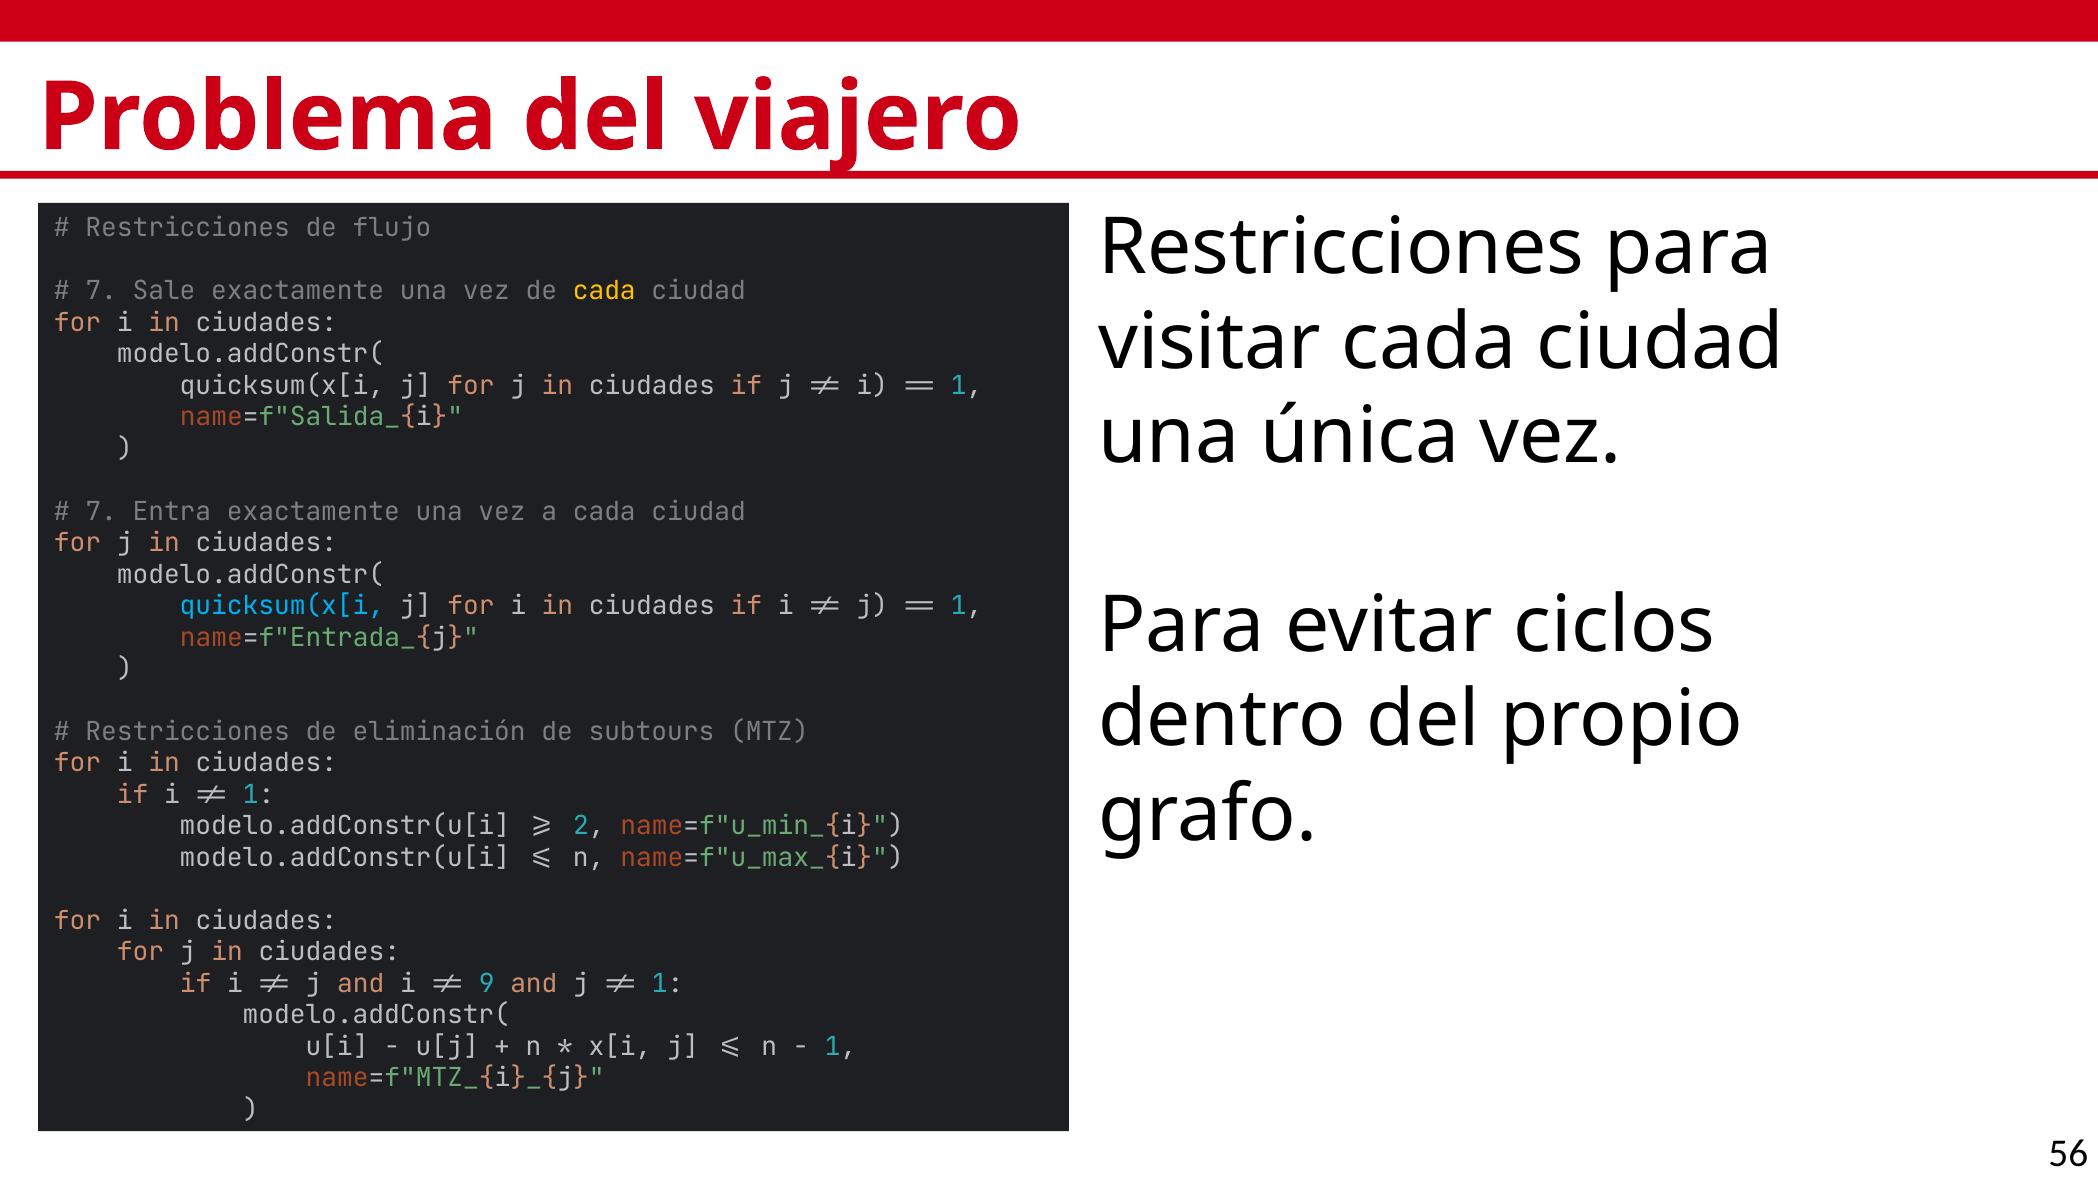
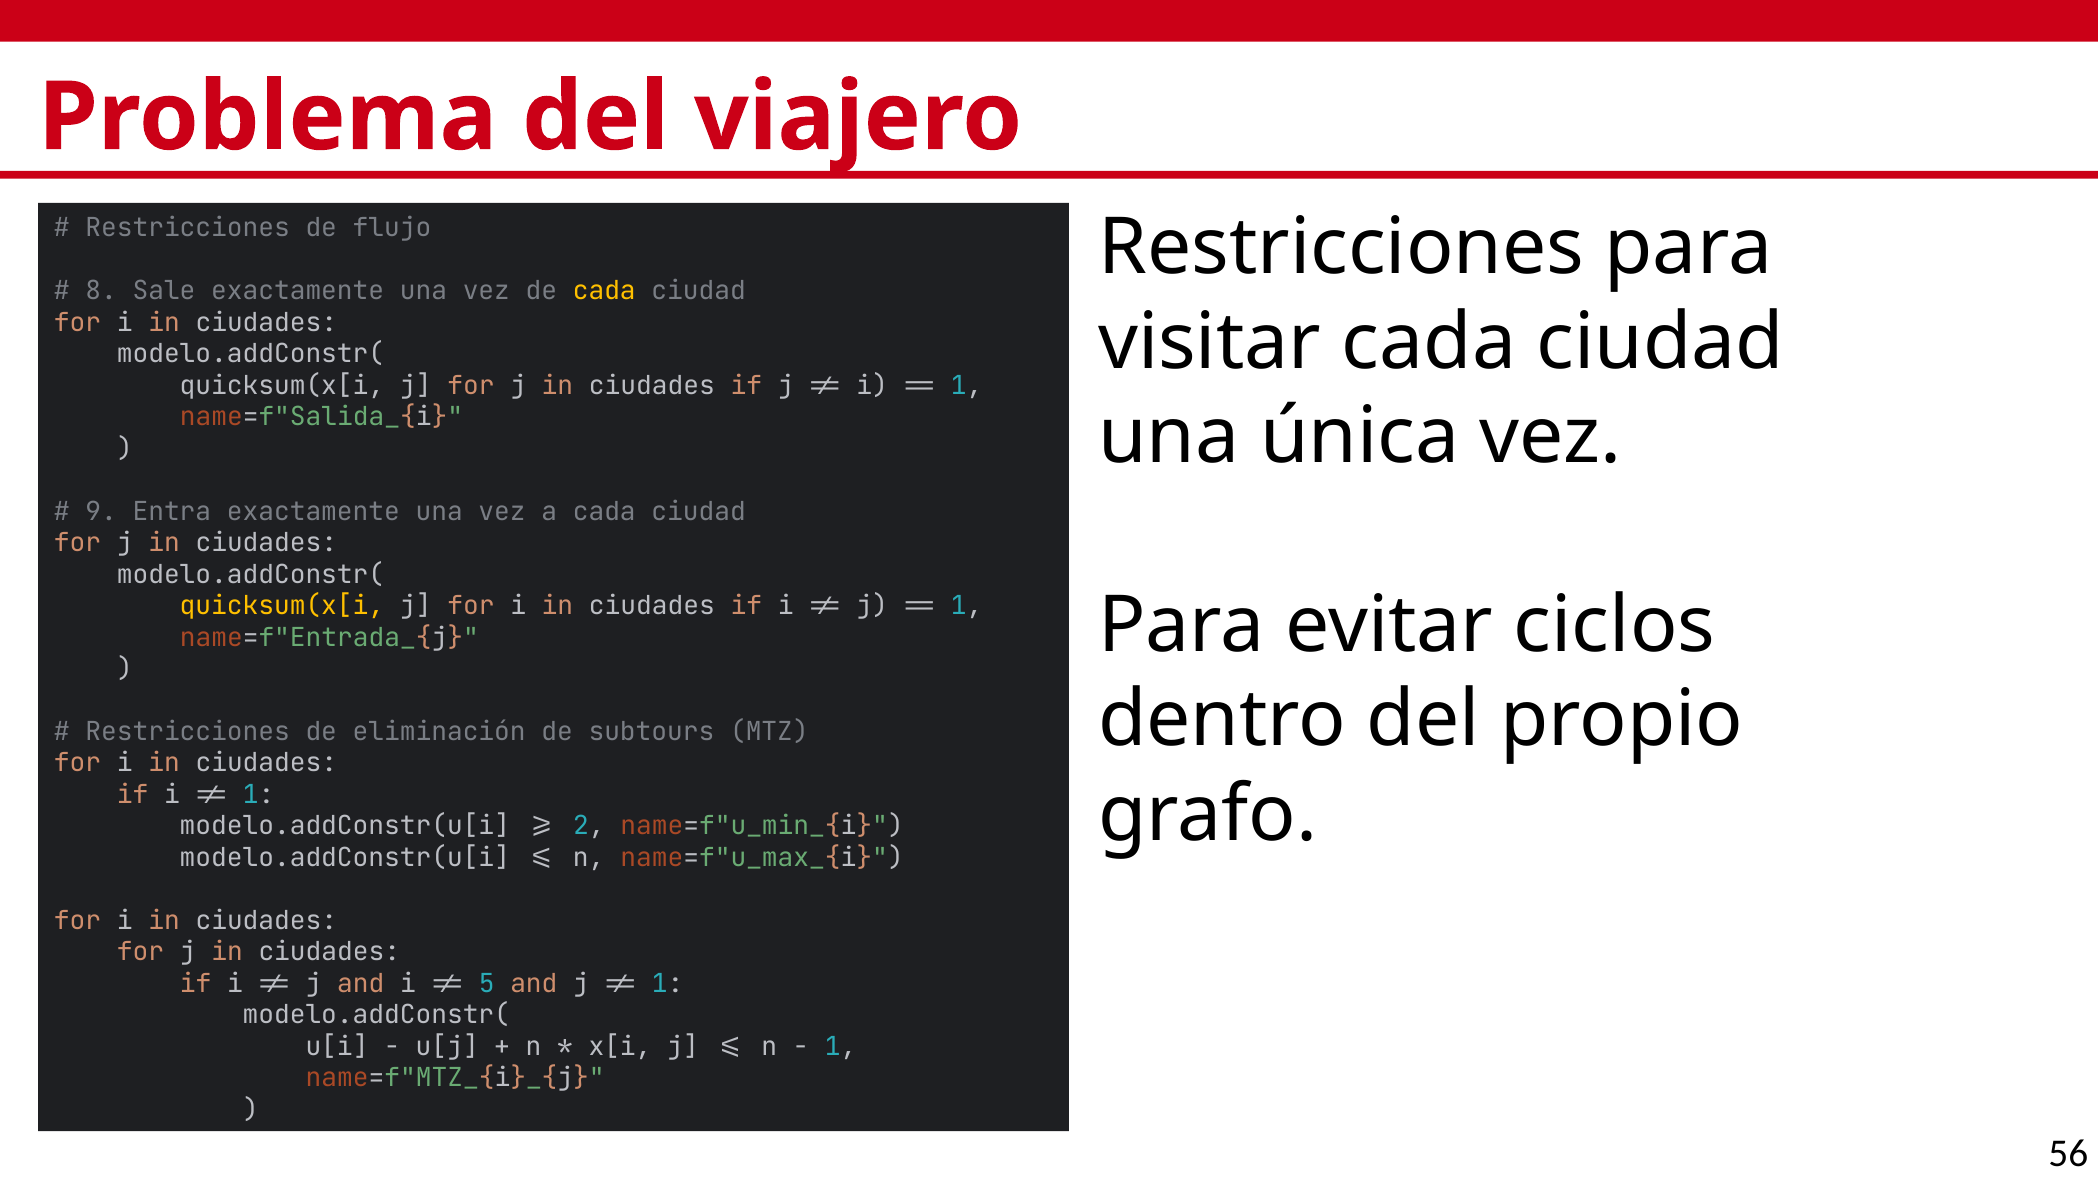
7 at (101, 291): 7 -> 8
7 at (101, 512): 7 -> 9
quicksum(x[i at (282, 606) colour: light blue -> yellow
9: 9 -> 5
